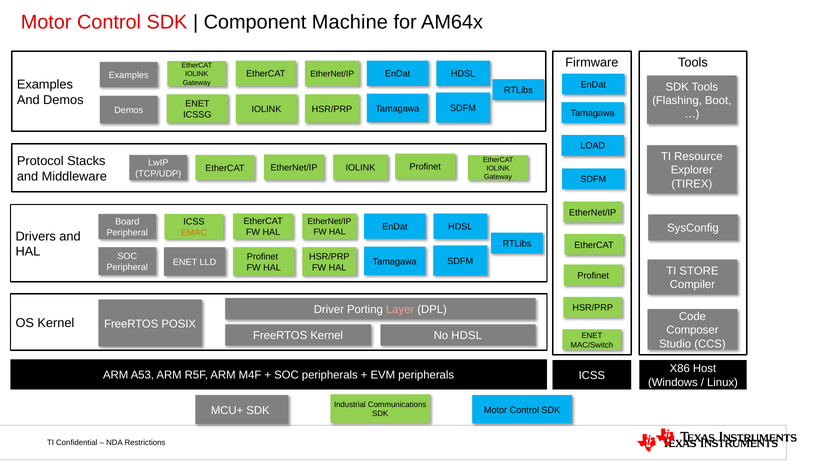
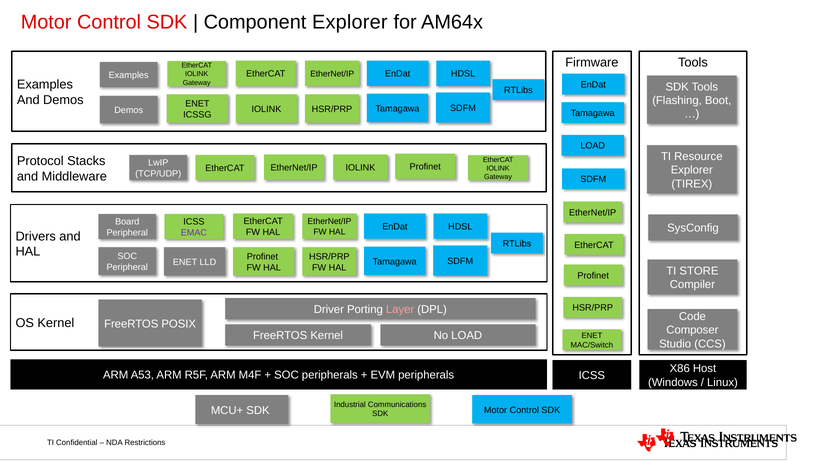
Component Machine: Machine -> Explorer
EMAC colour: orange -> purple
No HDSL: HDSL -> LOAD
